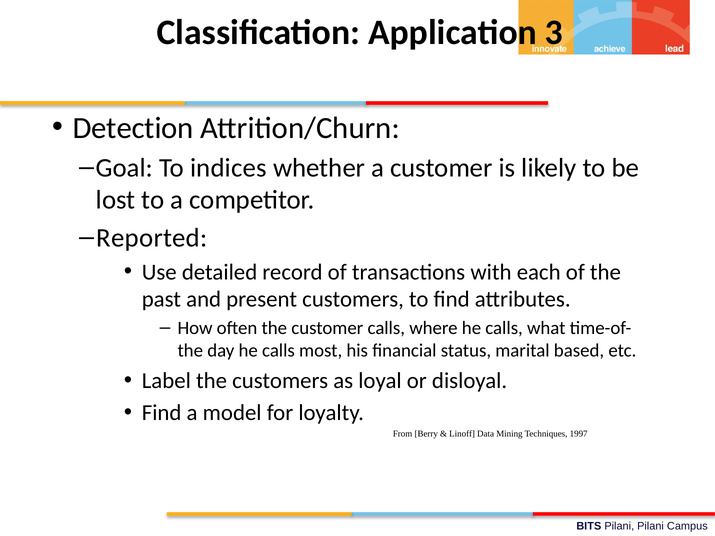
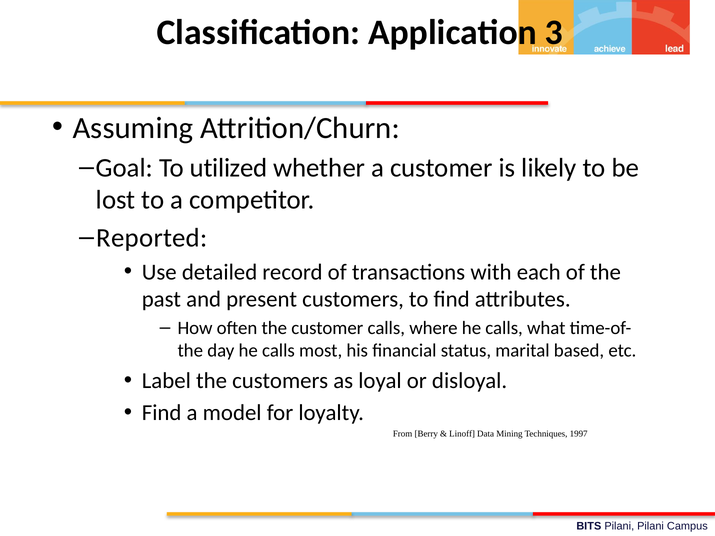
Detection: Detection -> Assuming
indices: indices -> utilized
